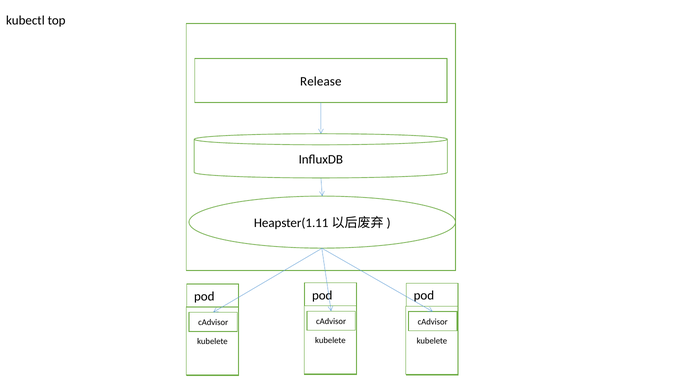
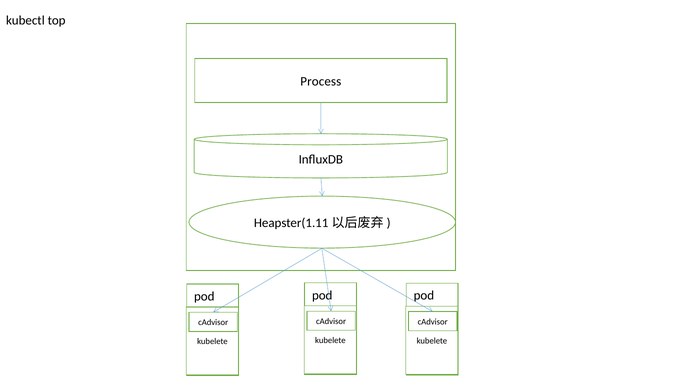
Release: Release -> Process
